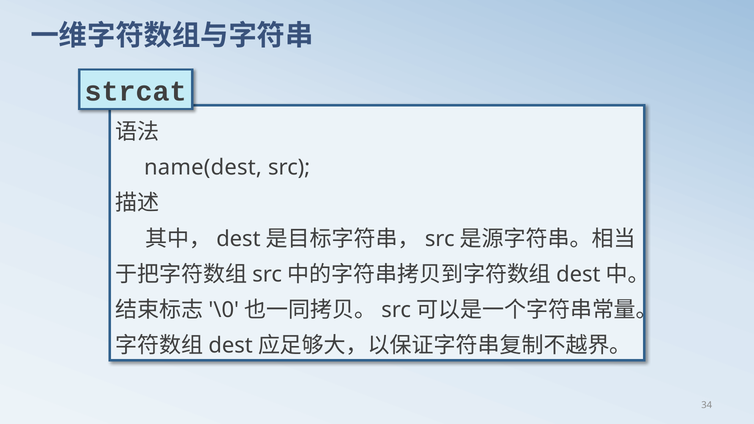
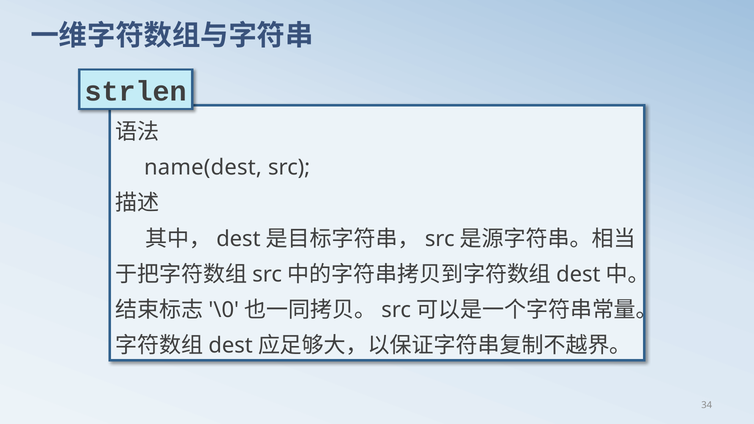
strcat: strcat -> strlen
